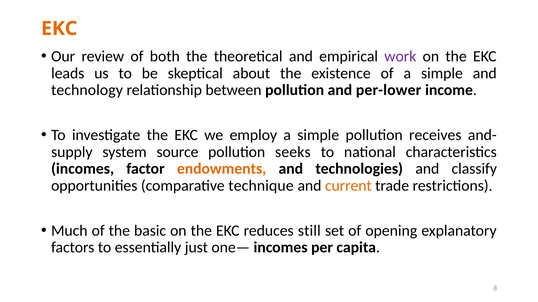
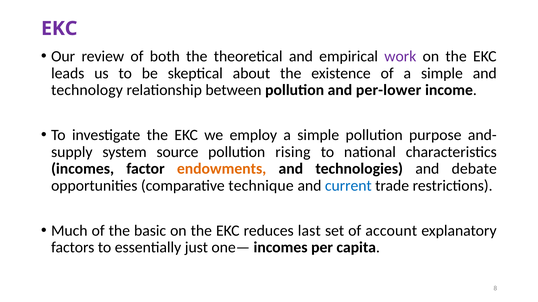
EKC at (59, 29) colour: orange -> purple
receives: receives -> purpose
seeks: seeks -> rising
classify: classify -> debate
current colour: orange -> blue
still: still -> last
opening: opening -> account
